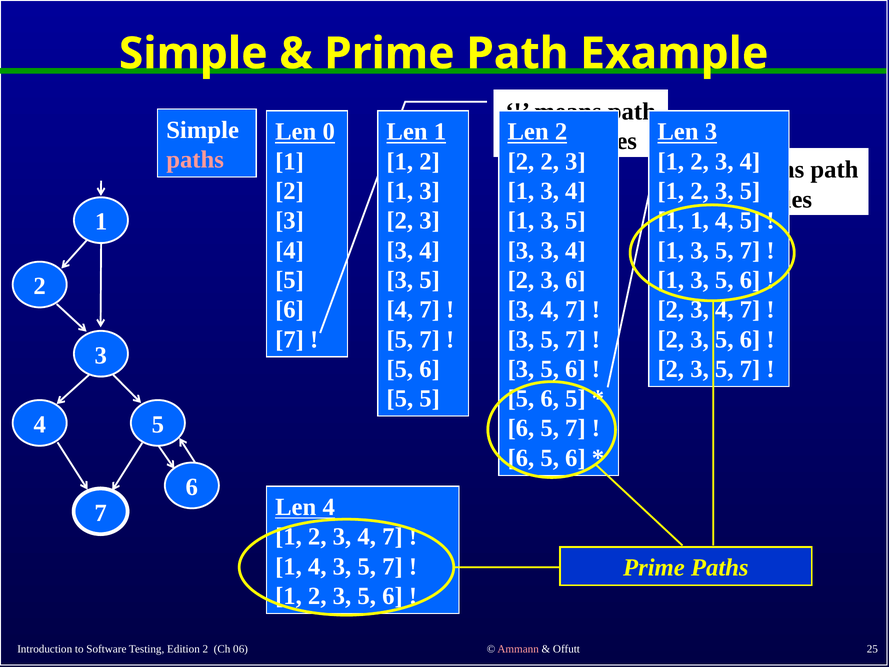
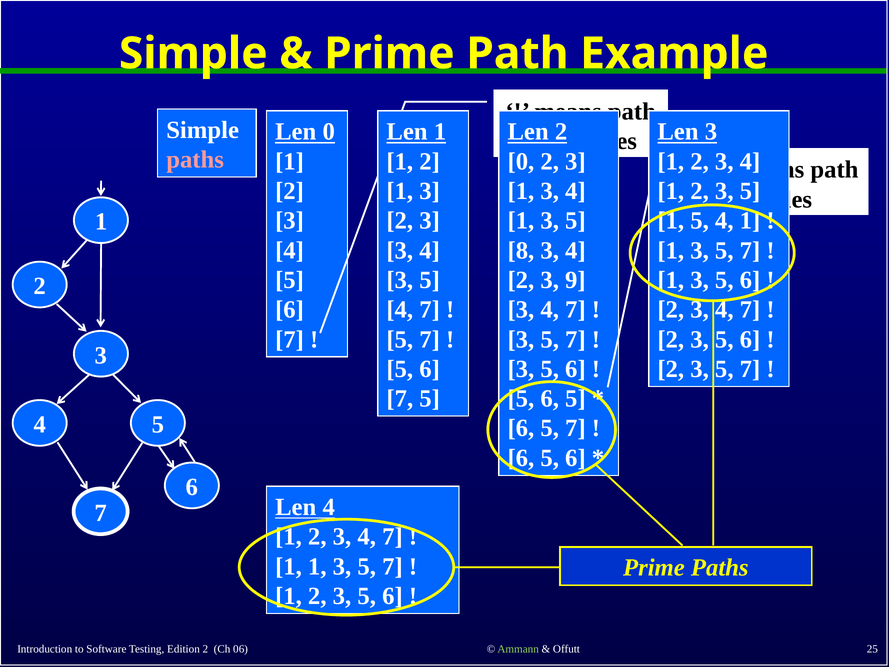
2 at (521, 161): 2 -> 0
1 at (700, 221): 1 -> 5
5 at (750, 221): 5 -> 1
3 at (521, 250): 3 -> 8
3 6: 6 -> 9
5 at (400, 399): 5 -> 7
4 at (317, 566): 4 -> 1
Ammann colour: pink -> light green
